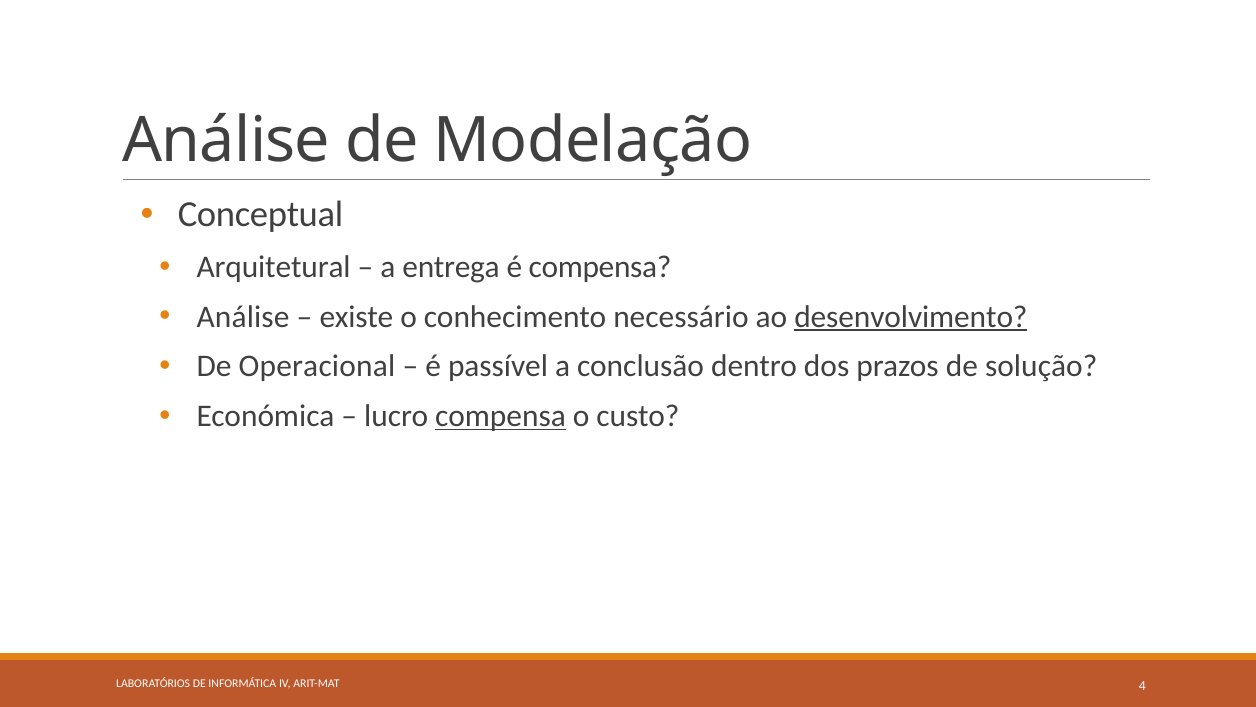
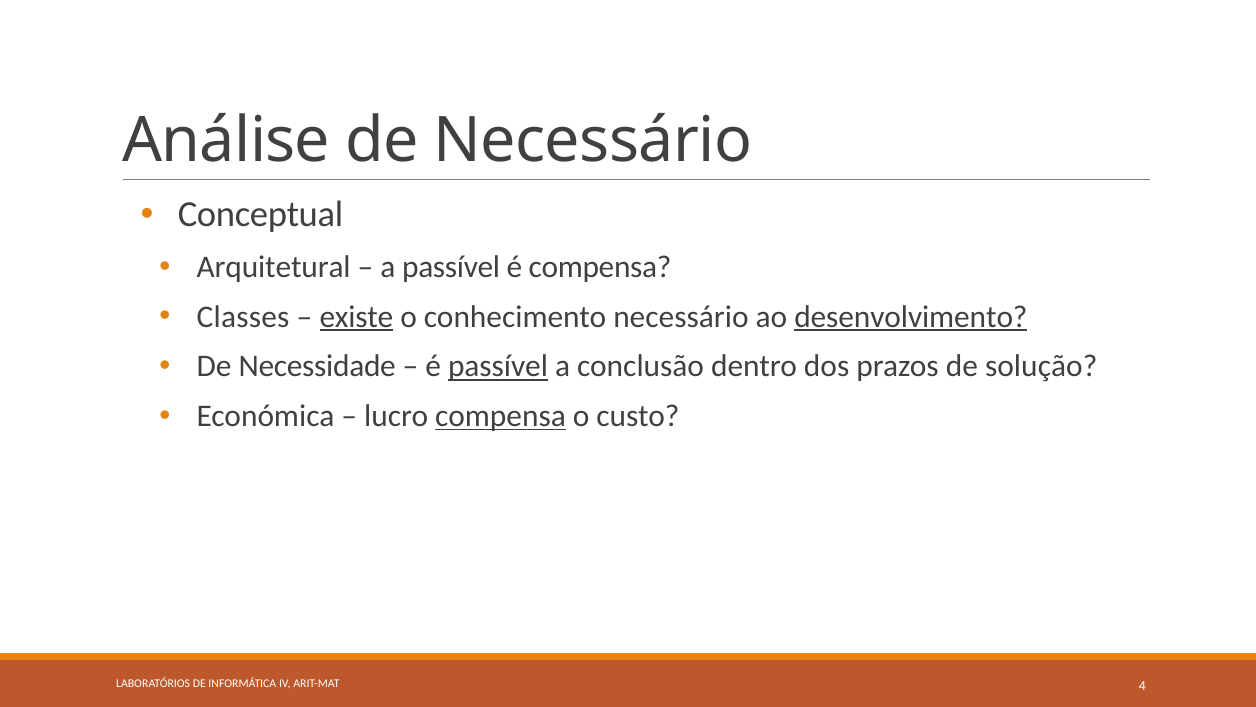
de Modelação: Modelação -> Necessário
a entrega: entrega -> passível
Análise at (243, 316): Análise -> Classes
existe underline: none -> present
Operacional: Operacional -> Necessidade
passível at (498, 366) underline: none -> present
